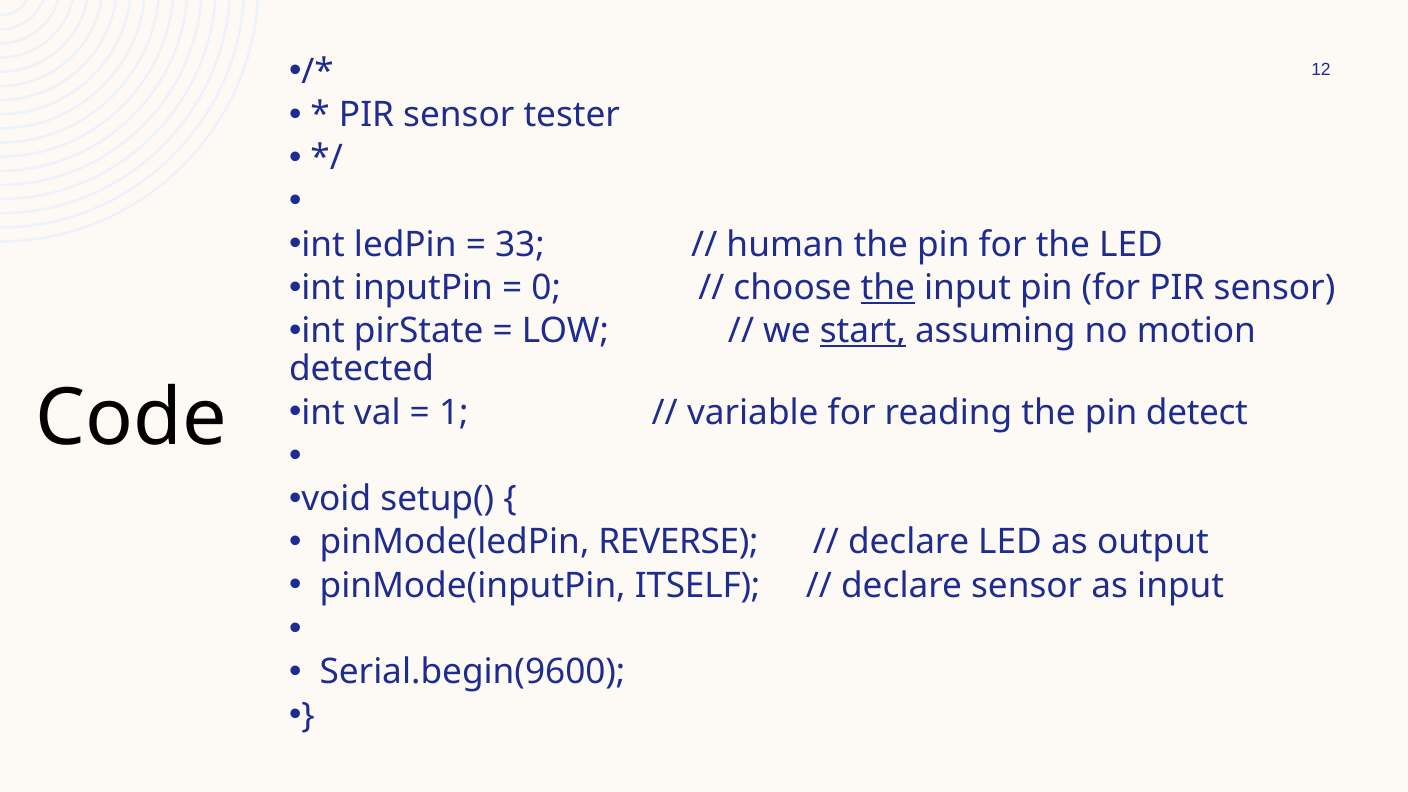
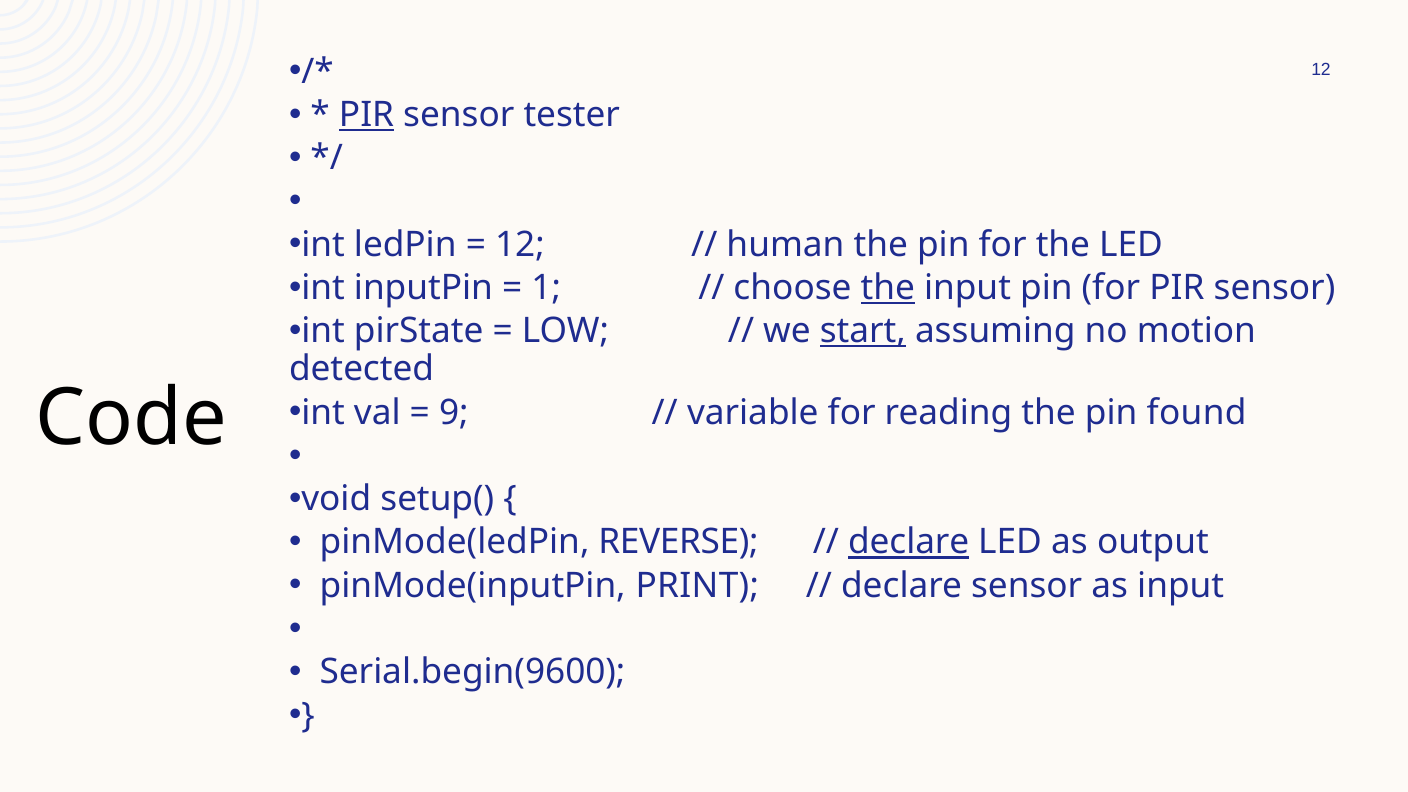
PIR at (367, 115) underline: none -> present
33 at (520, 245): 33 -> 12
0: 0 -> 1
1: 1 -> 9
detect: detect -> found
declare at (909, 542) underline: none -> present
ITSELF: ITSELF -> PRINT
